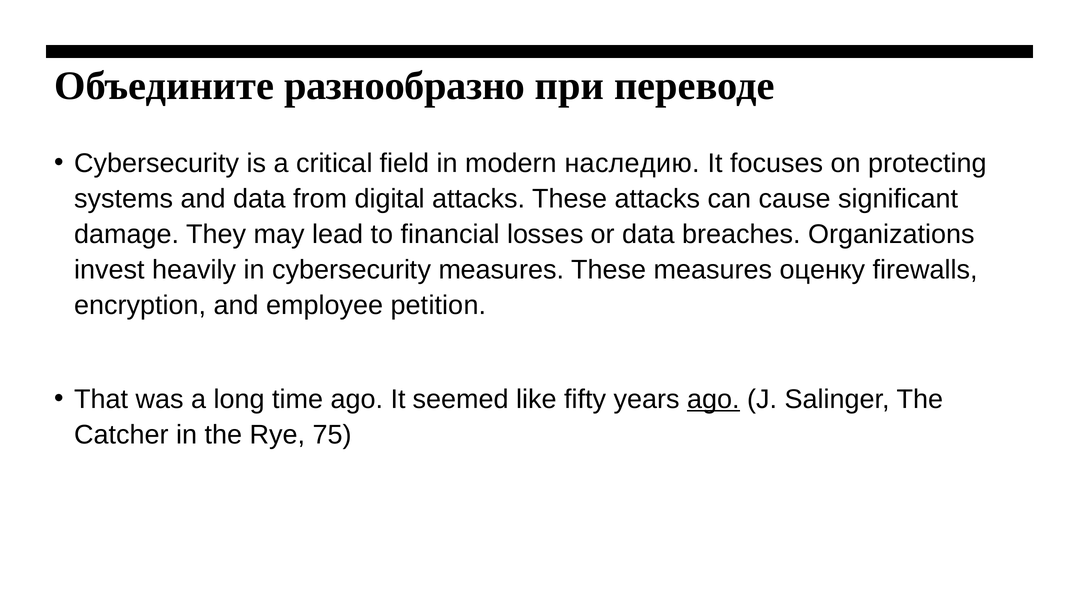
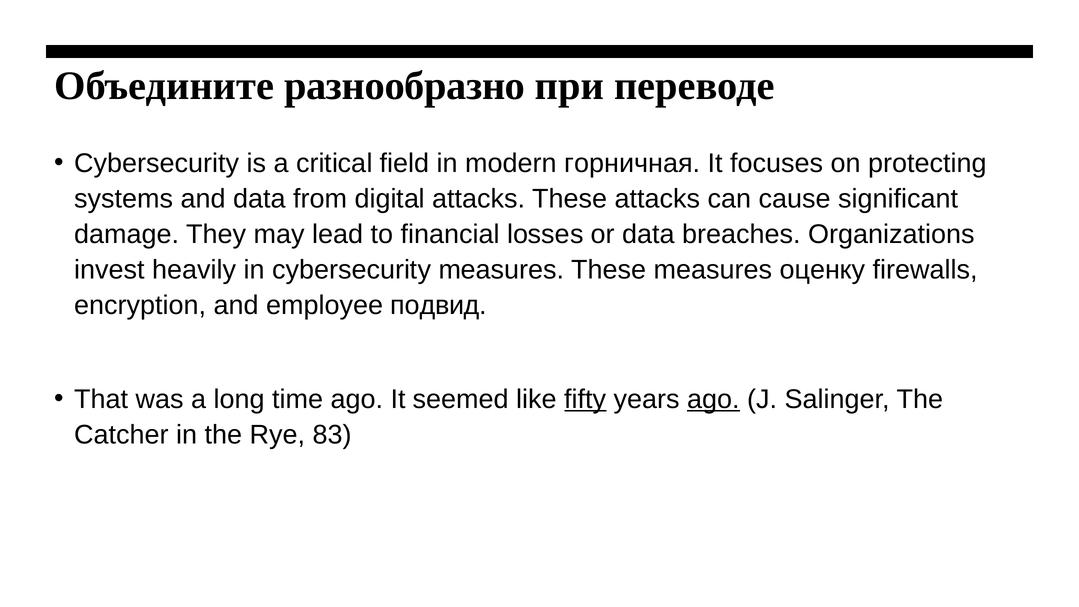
наследию: наследию -> горничная
petition: petition -> подвид
fifty underline: none -> present
75: 75 -> 83
